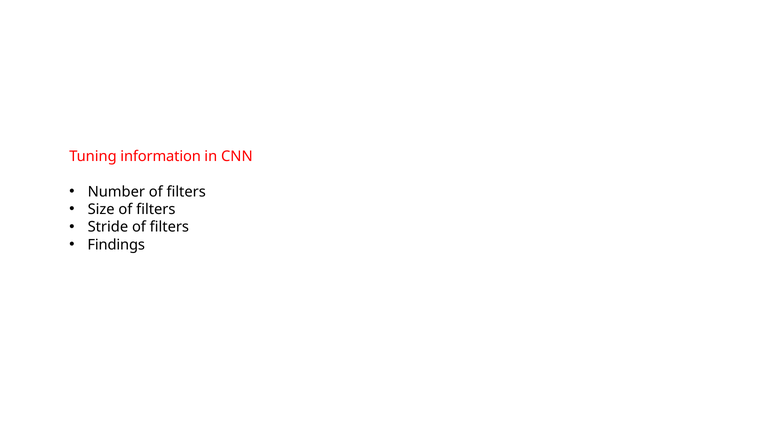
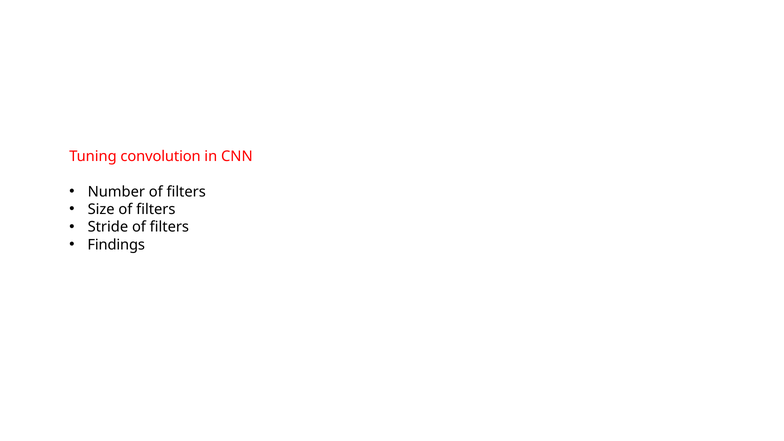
information: information -> convolution
